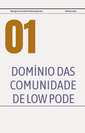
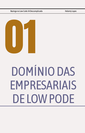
COMUNIDADE: COMUNIDADE -> EMPRESARIAIS
